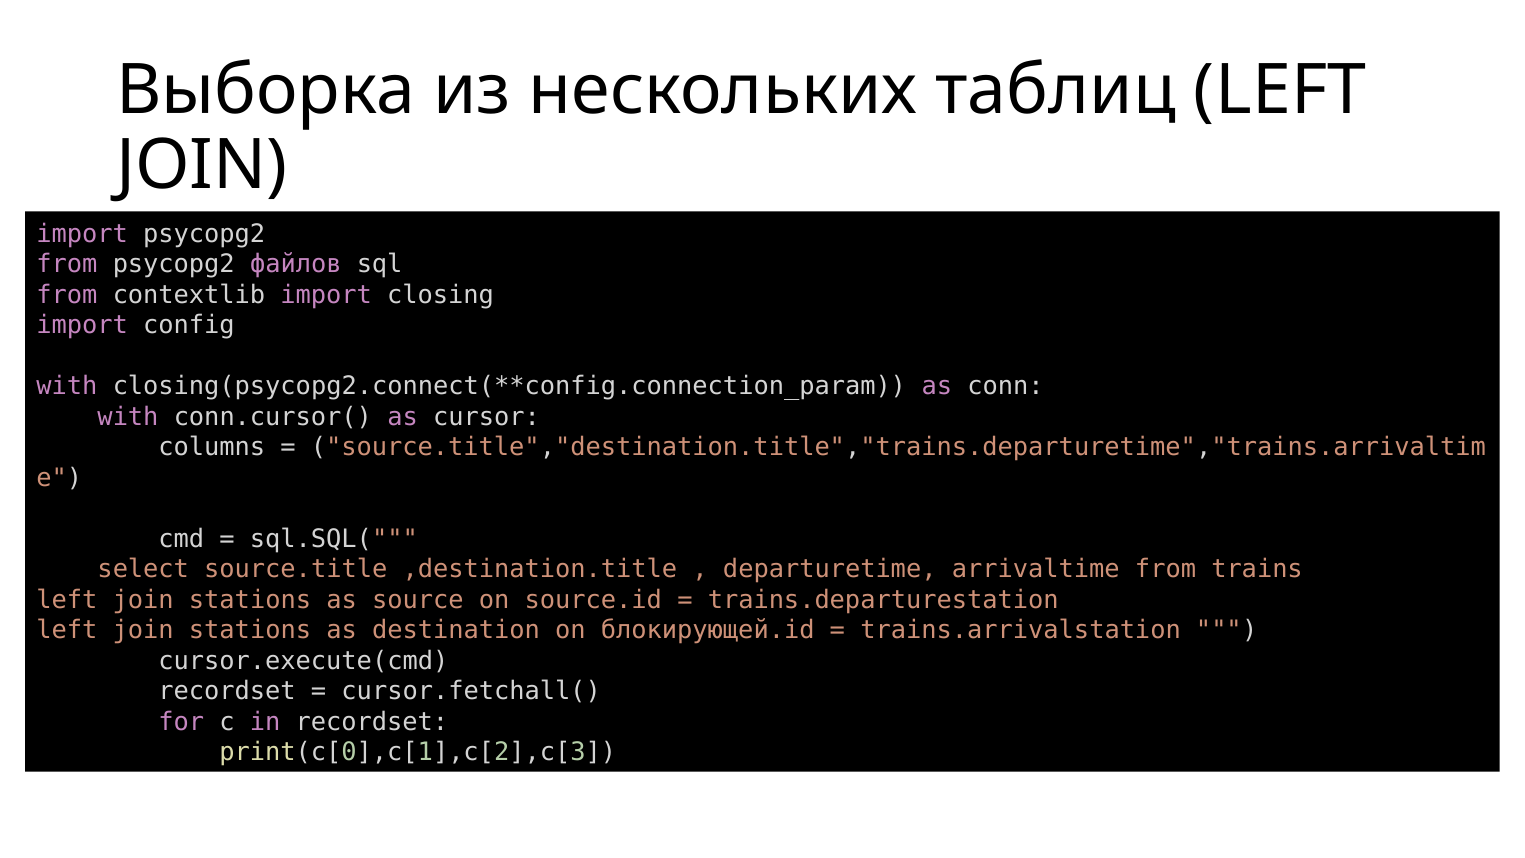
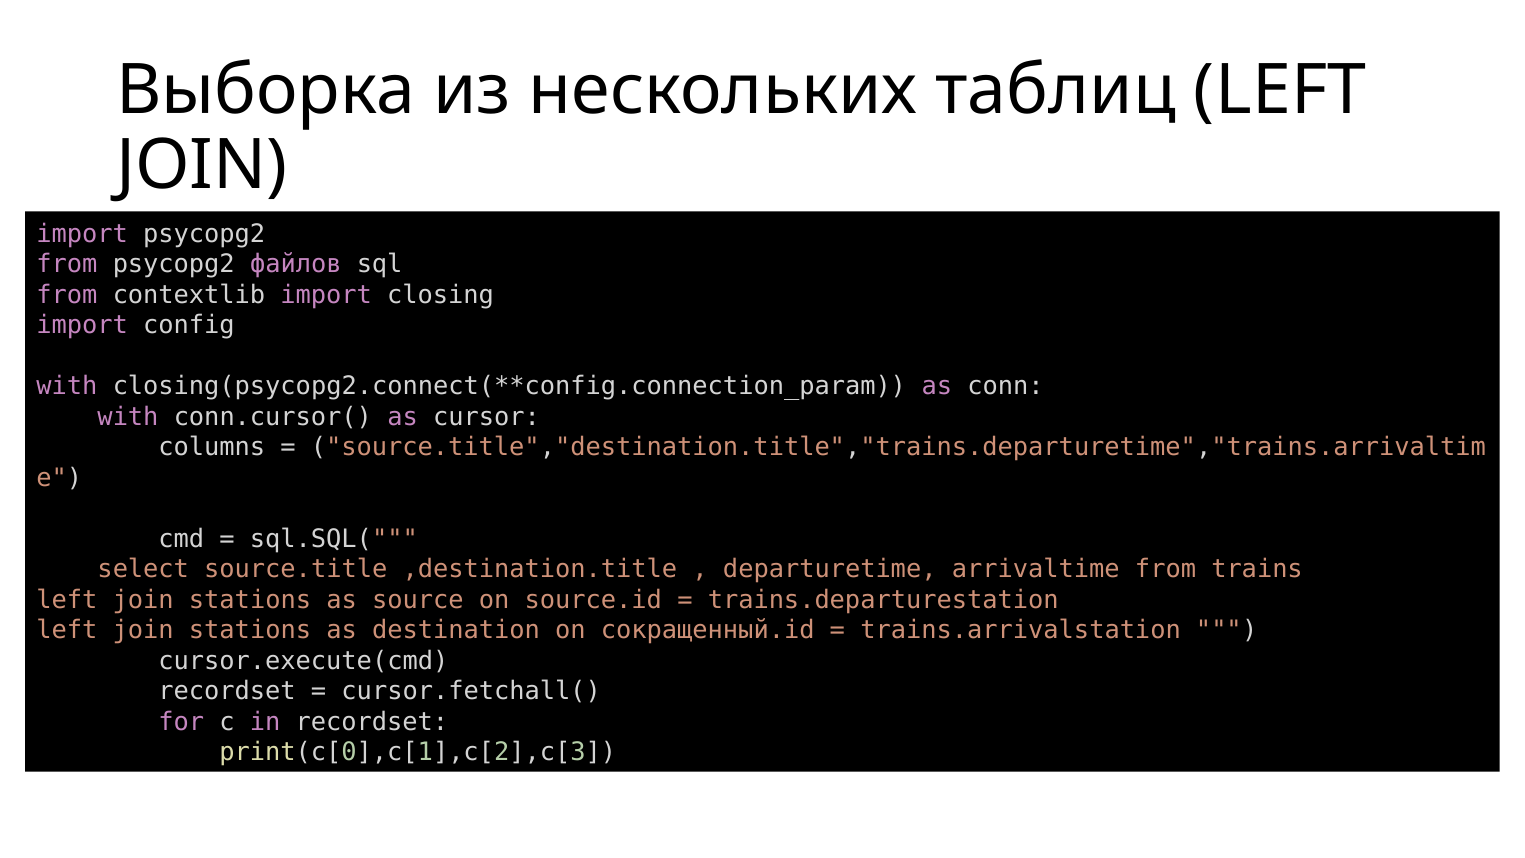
блокирующей.id: блокирующей.id -> сокращенный.id
